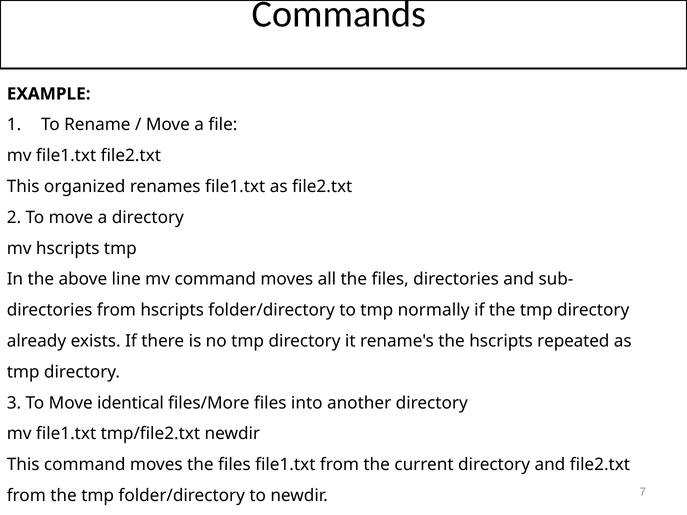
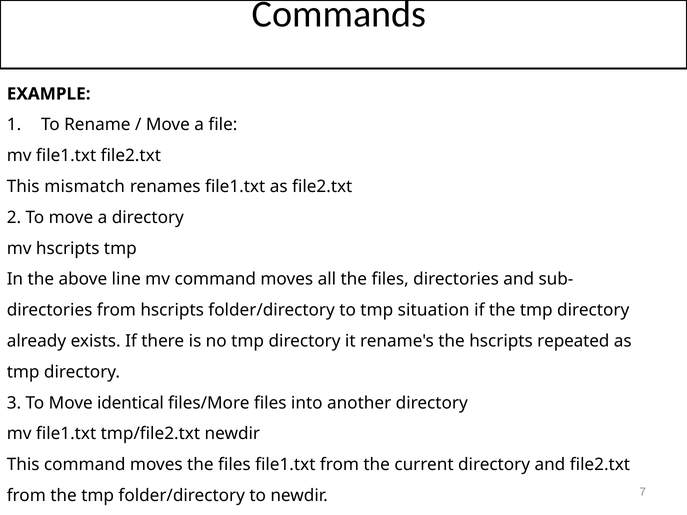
organized: organized -> mismatch
normally: normally -> situation
